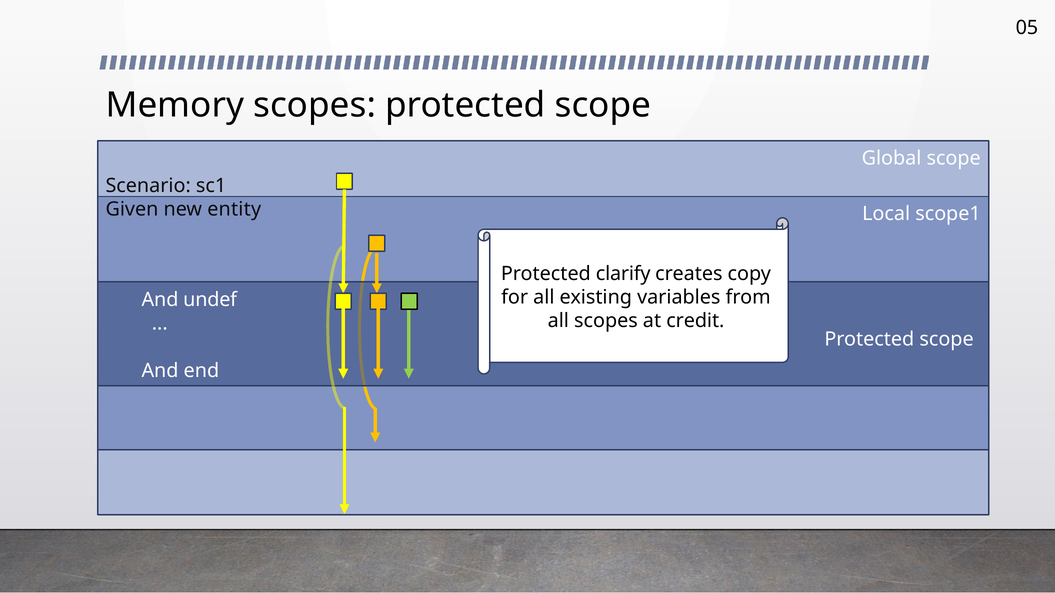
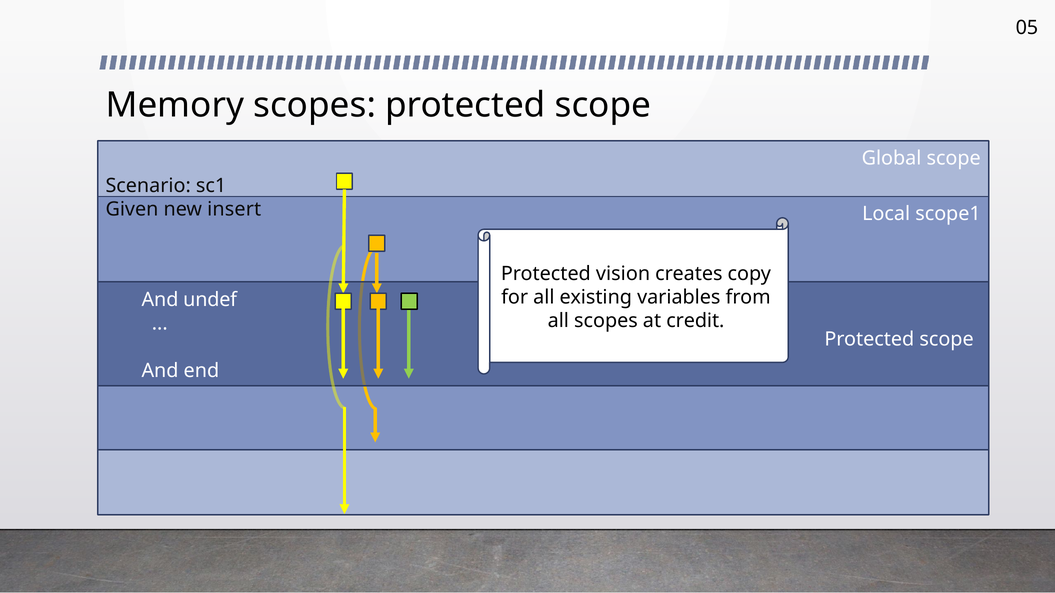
entity: entity -> insert
clarify: clarify -> vision
